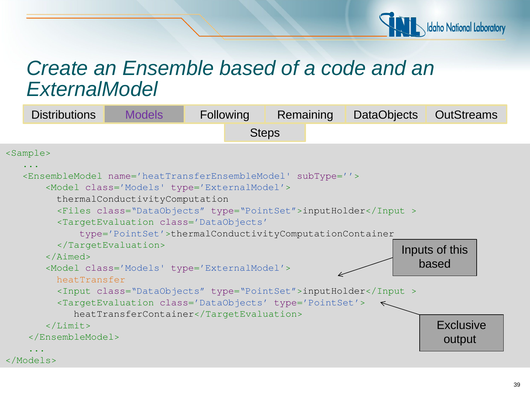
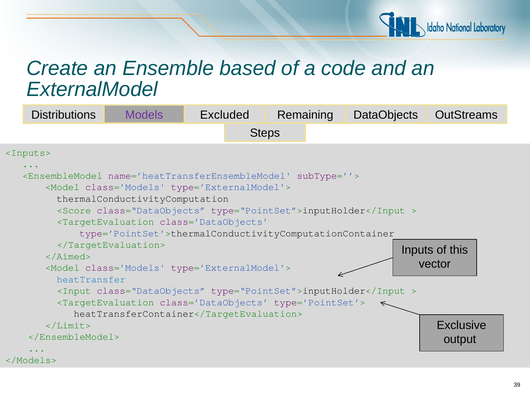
Following: Following -> Excluded
<Sample>: <Sample> -> <Inputs>
<Files: <Files -> <Score
based at (435, 264): based -> vector
heatTransfer colour: orange -> blue
